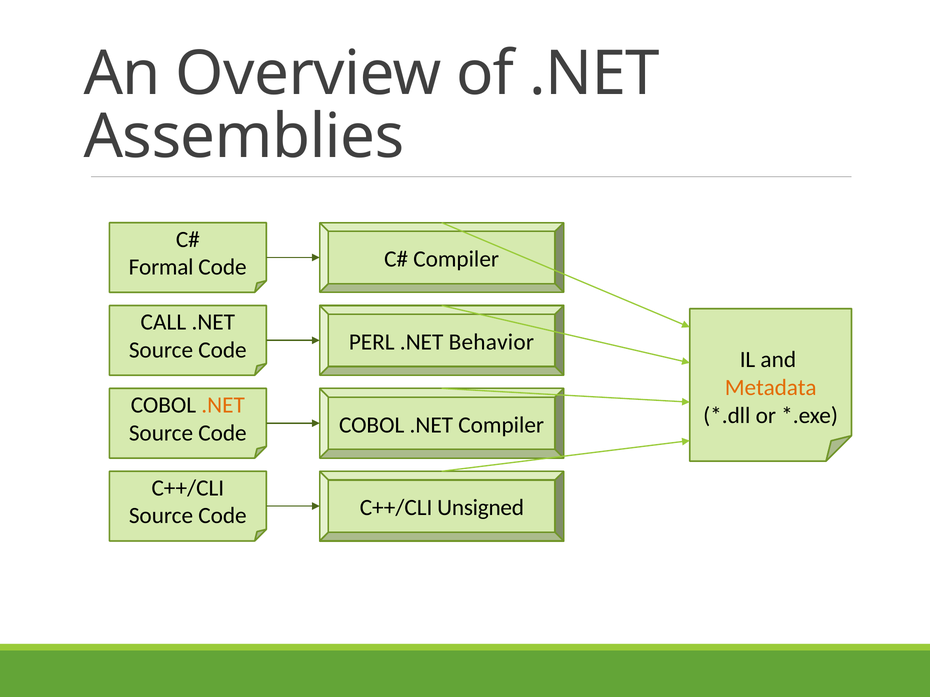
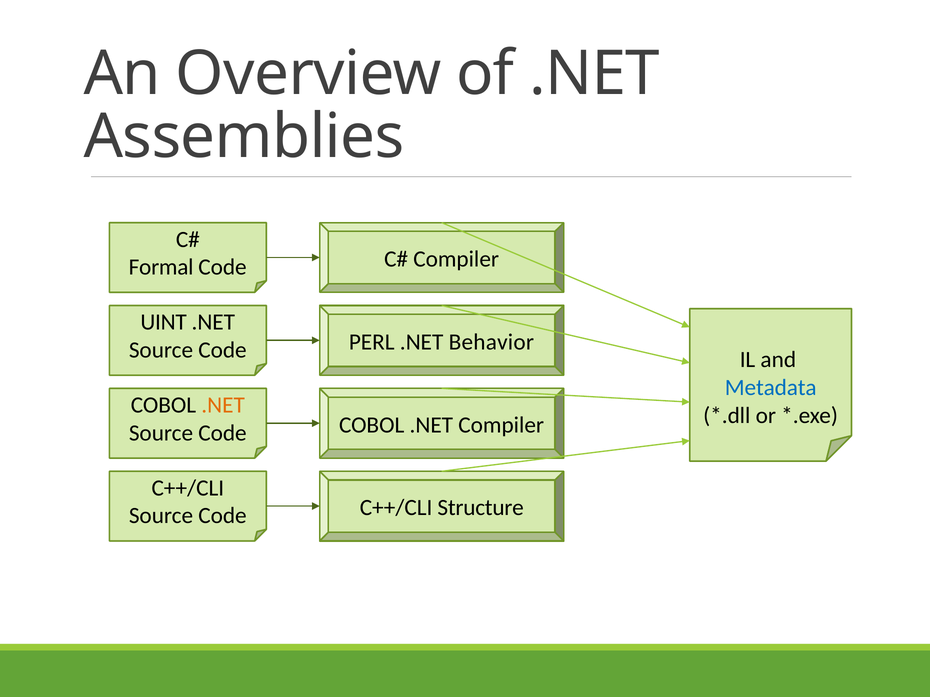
CALL: CALL -> UINT
Metadata colour: orange -> blue
Unsigned: Unsigned -> Structure
